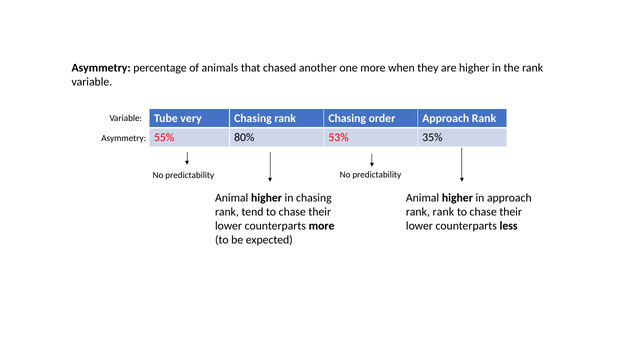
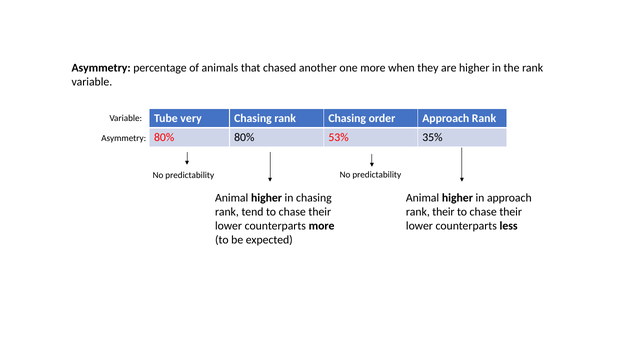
55% at (164, 137): 55% -> 80%
rank rank: rank -> their
